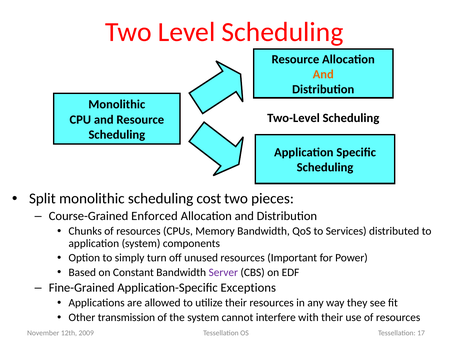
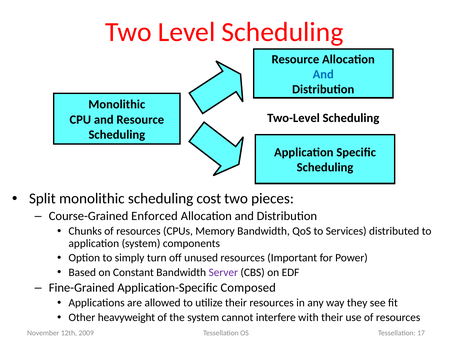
And at (323, 74) colour: orange -> blue
Exceptions: Exceptions -> Composed
transmission: transmission -> heavyweight
